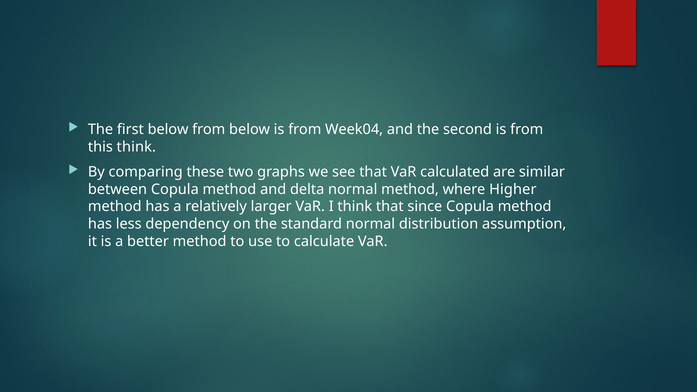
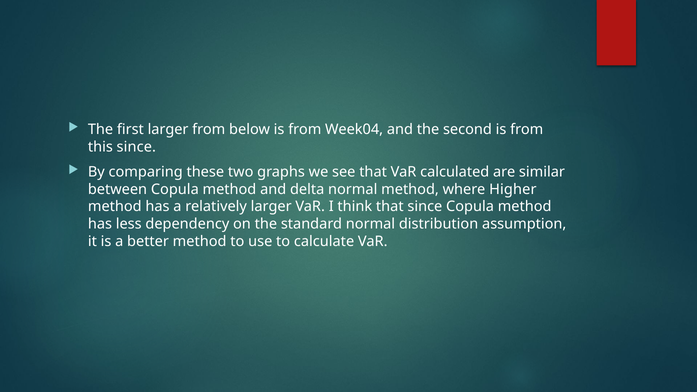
first below: below -> larger
this think: think -> since
